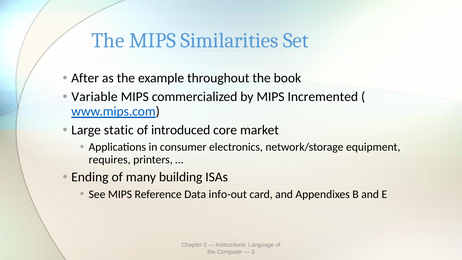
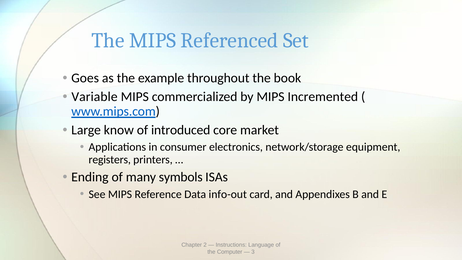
Similarities: Similarities -> Referenced
After: After -> Goes
static: static -> know
requires: requires -> registers
building: building -> symbols
